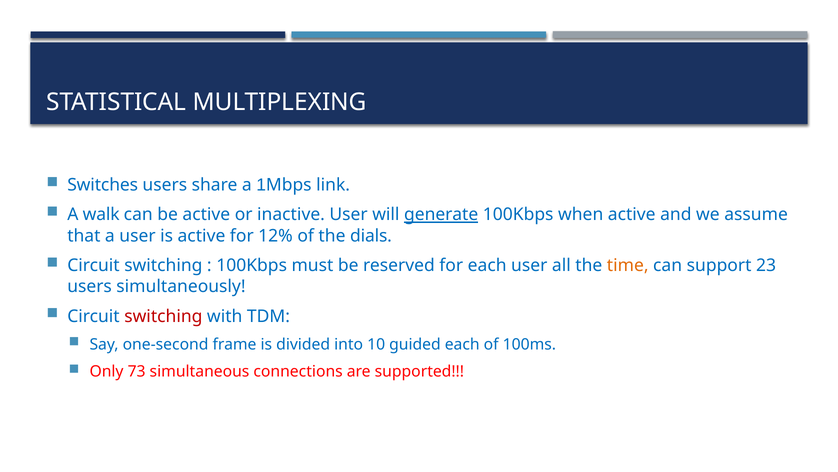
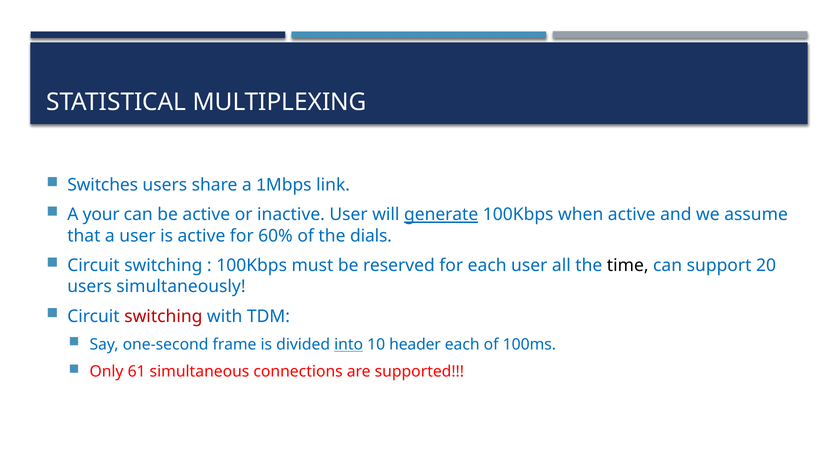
walk: walk -> your
12%: 12% -> 60%
time colour: orange -> black
23: 23 -> 20
into underline: none -> present
guided: guided -> header
73: 73 -> 61
